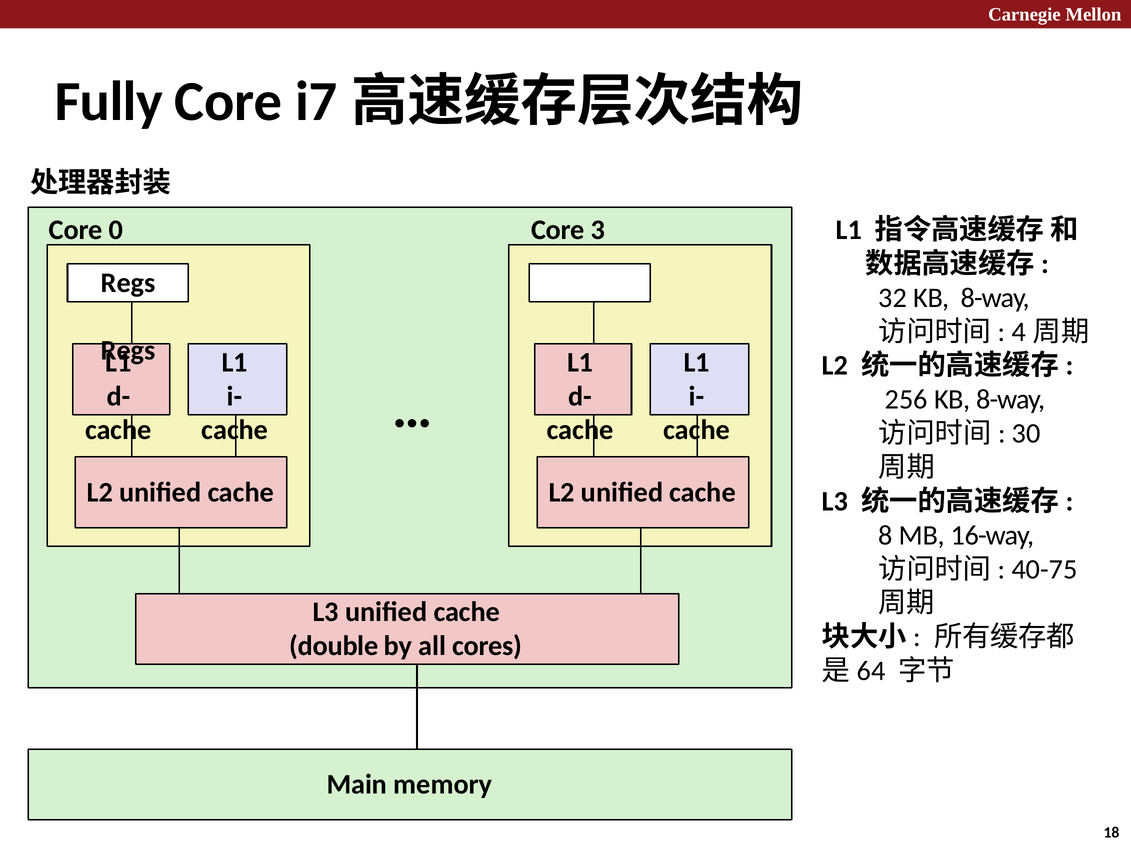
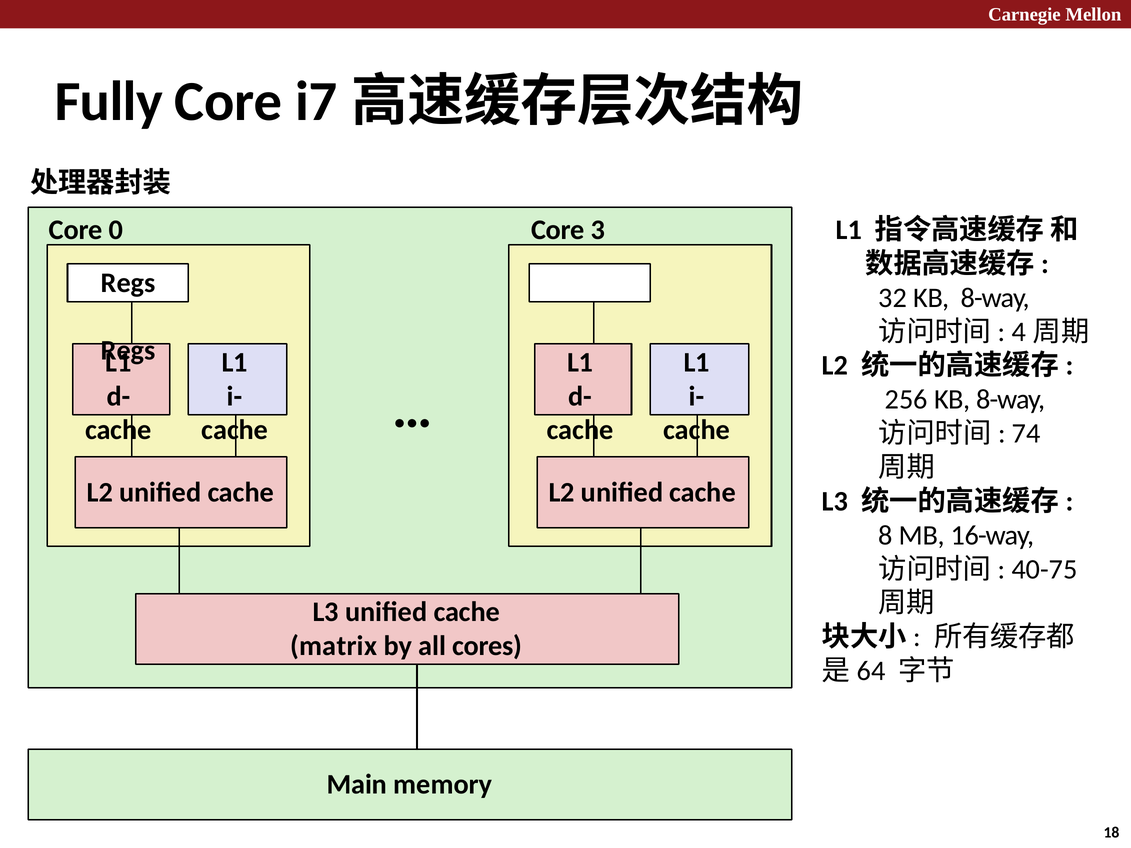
30: 30 -> 74
double: double -> matrix
